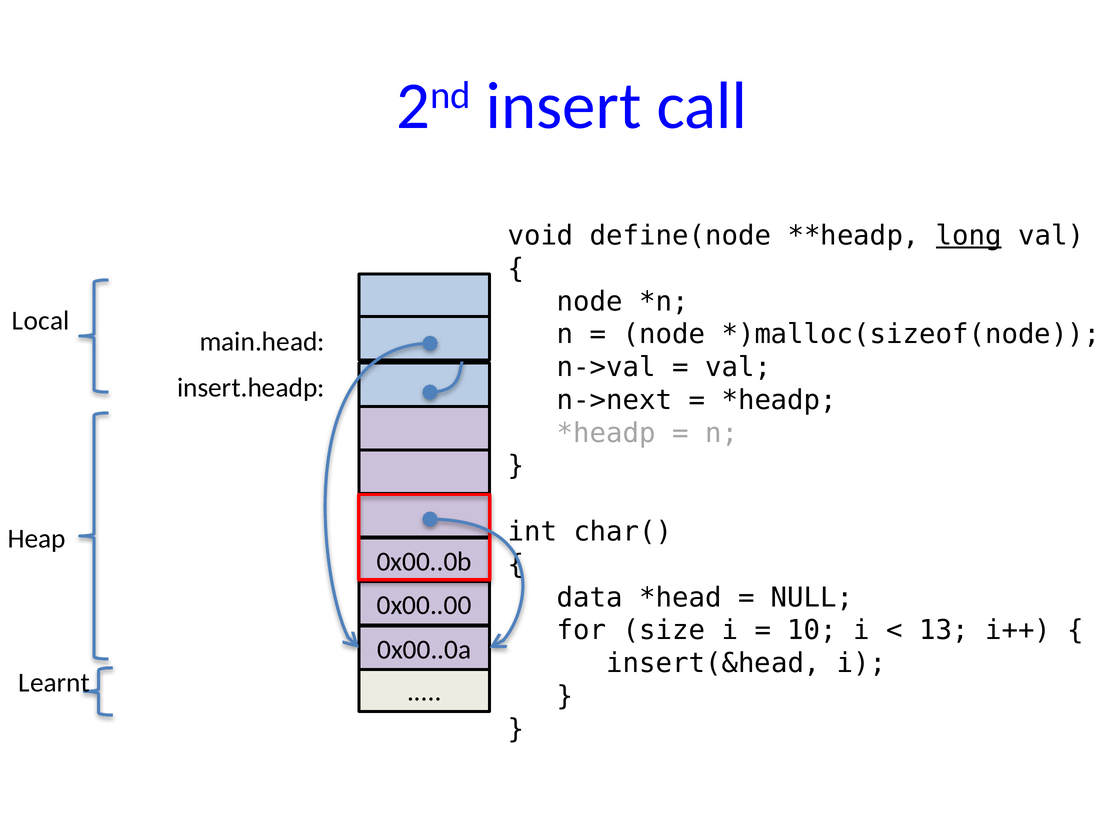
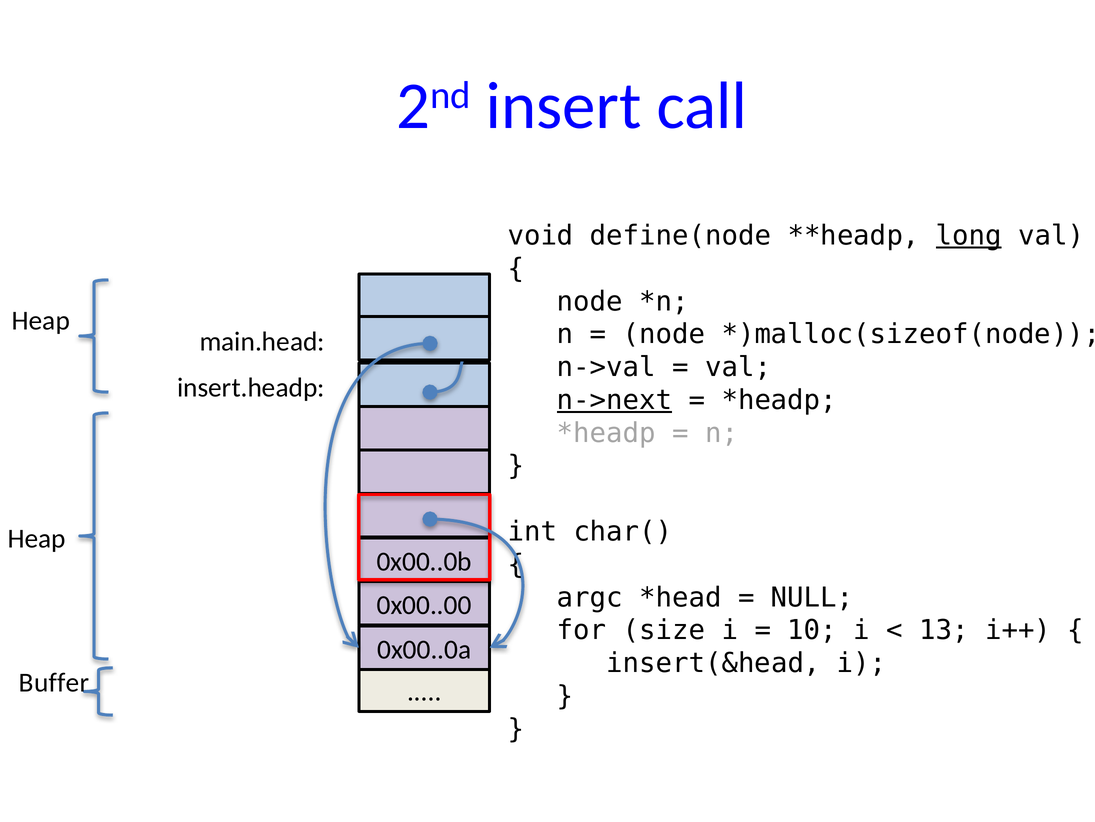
Local at (41, 321): Local -> Heap
n->next underline: none -> present
data: data -> argc
Learnt: Learnt -> Buffer
